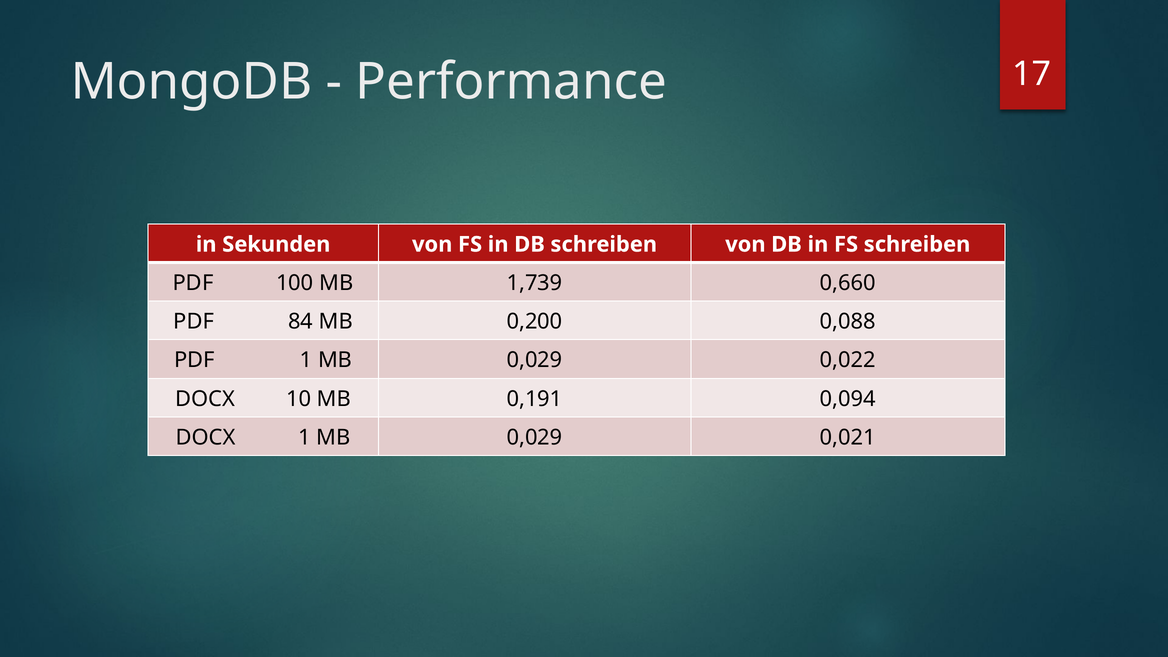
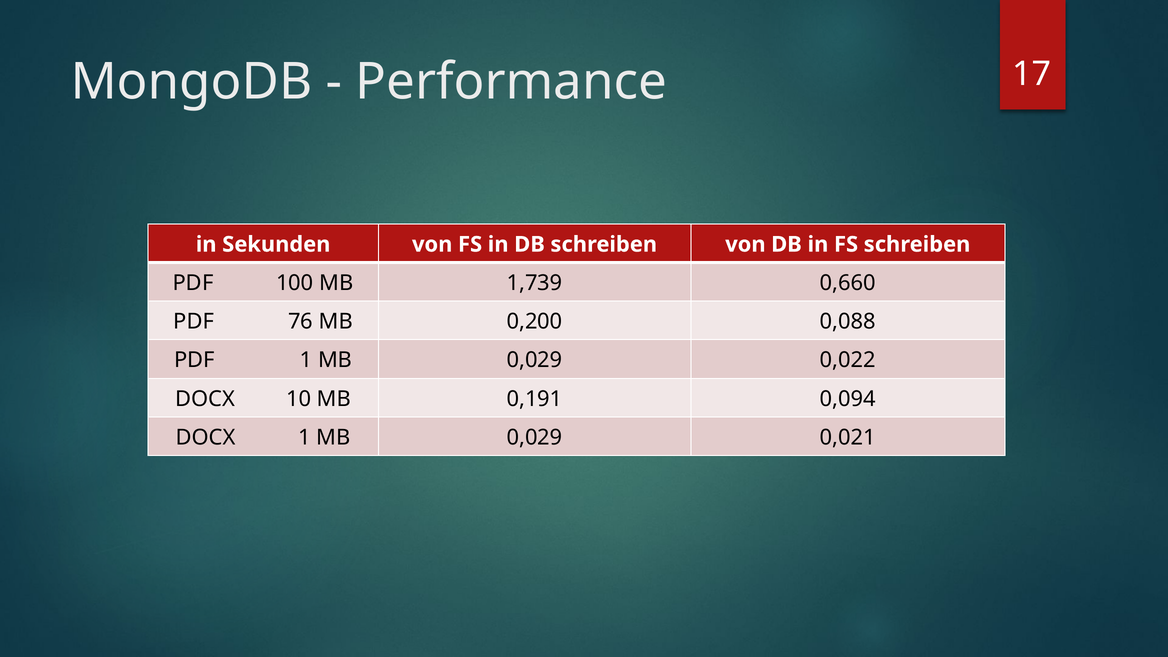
84: 84 -> 76
